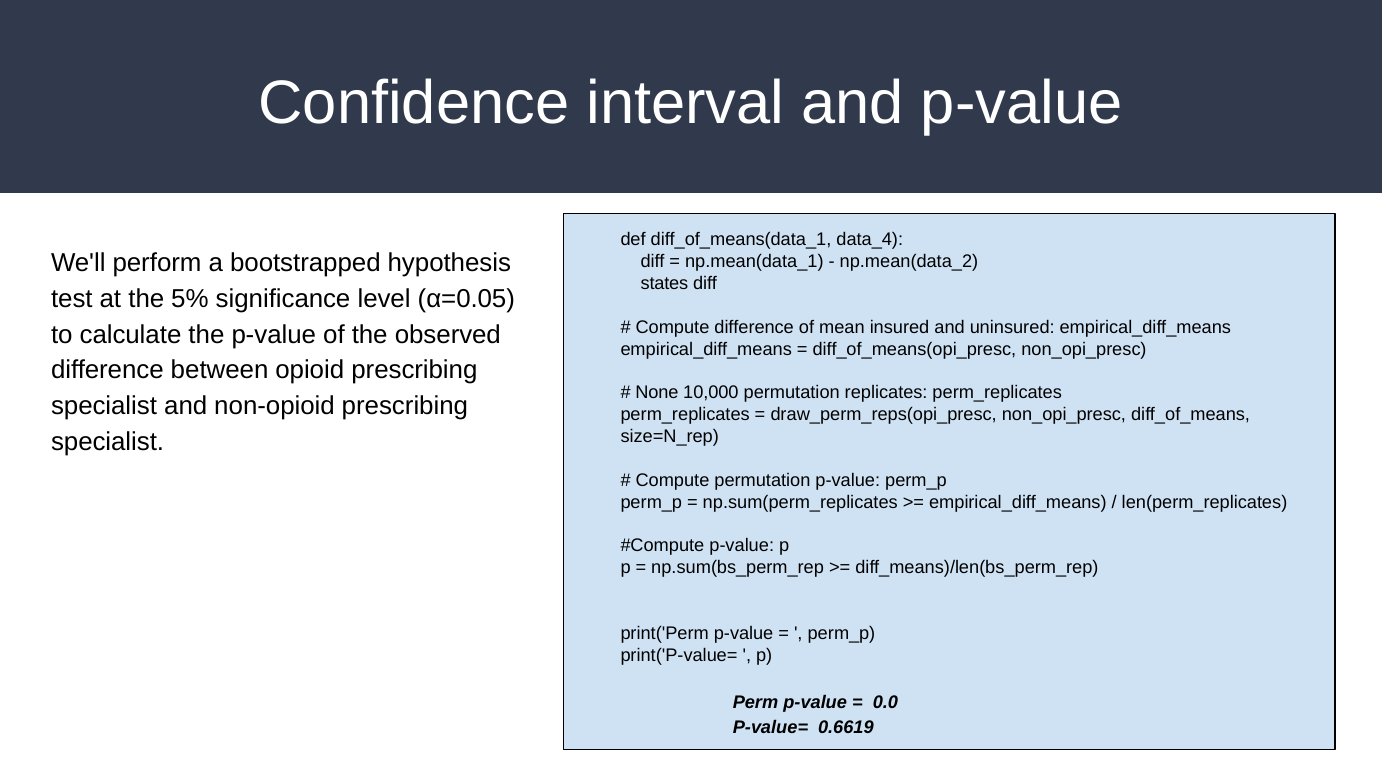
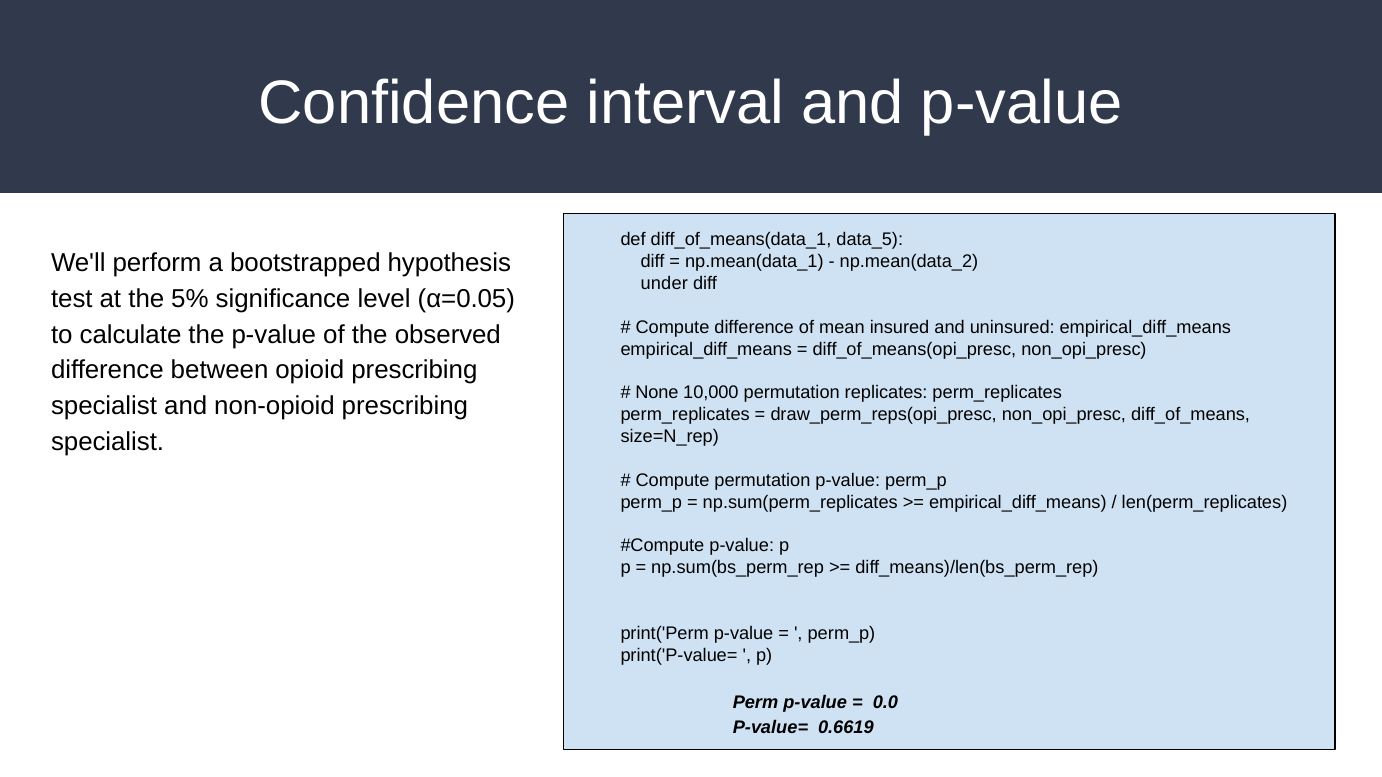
data_4: data_4 -> data_5
states: states -> under
